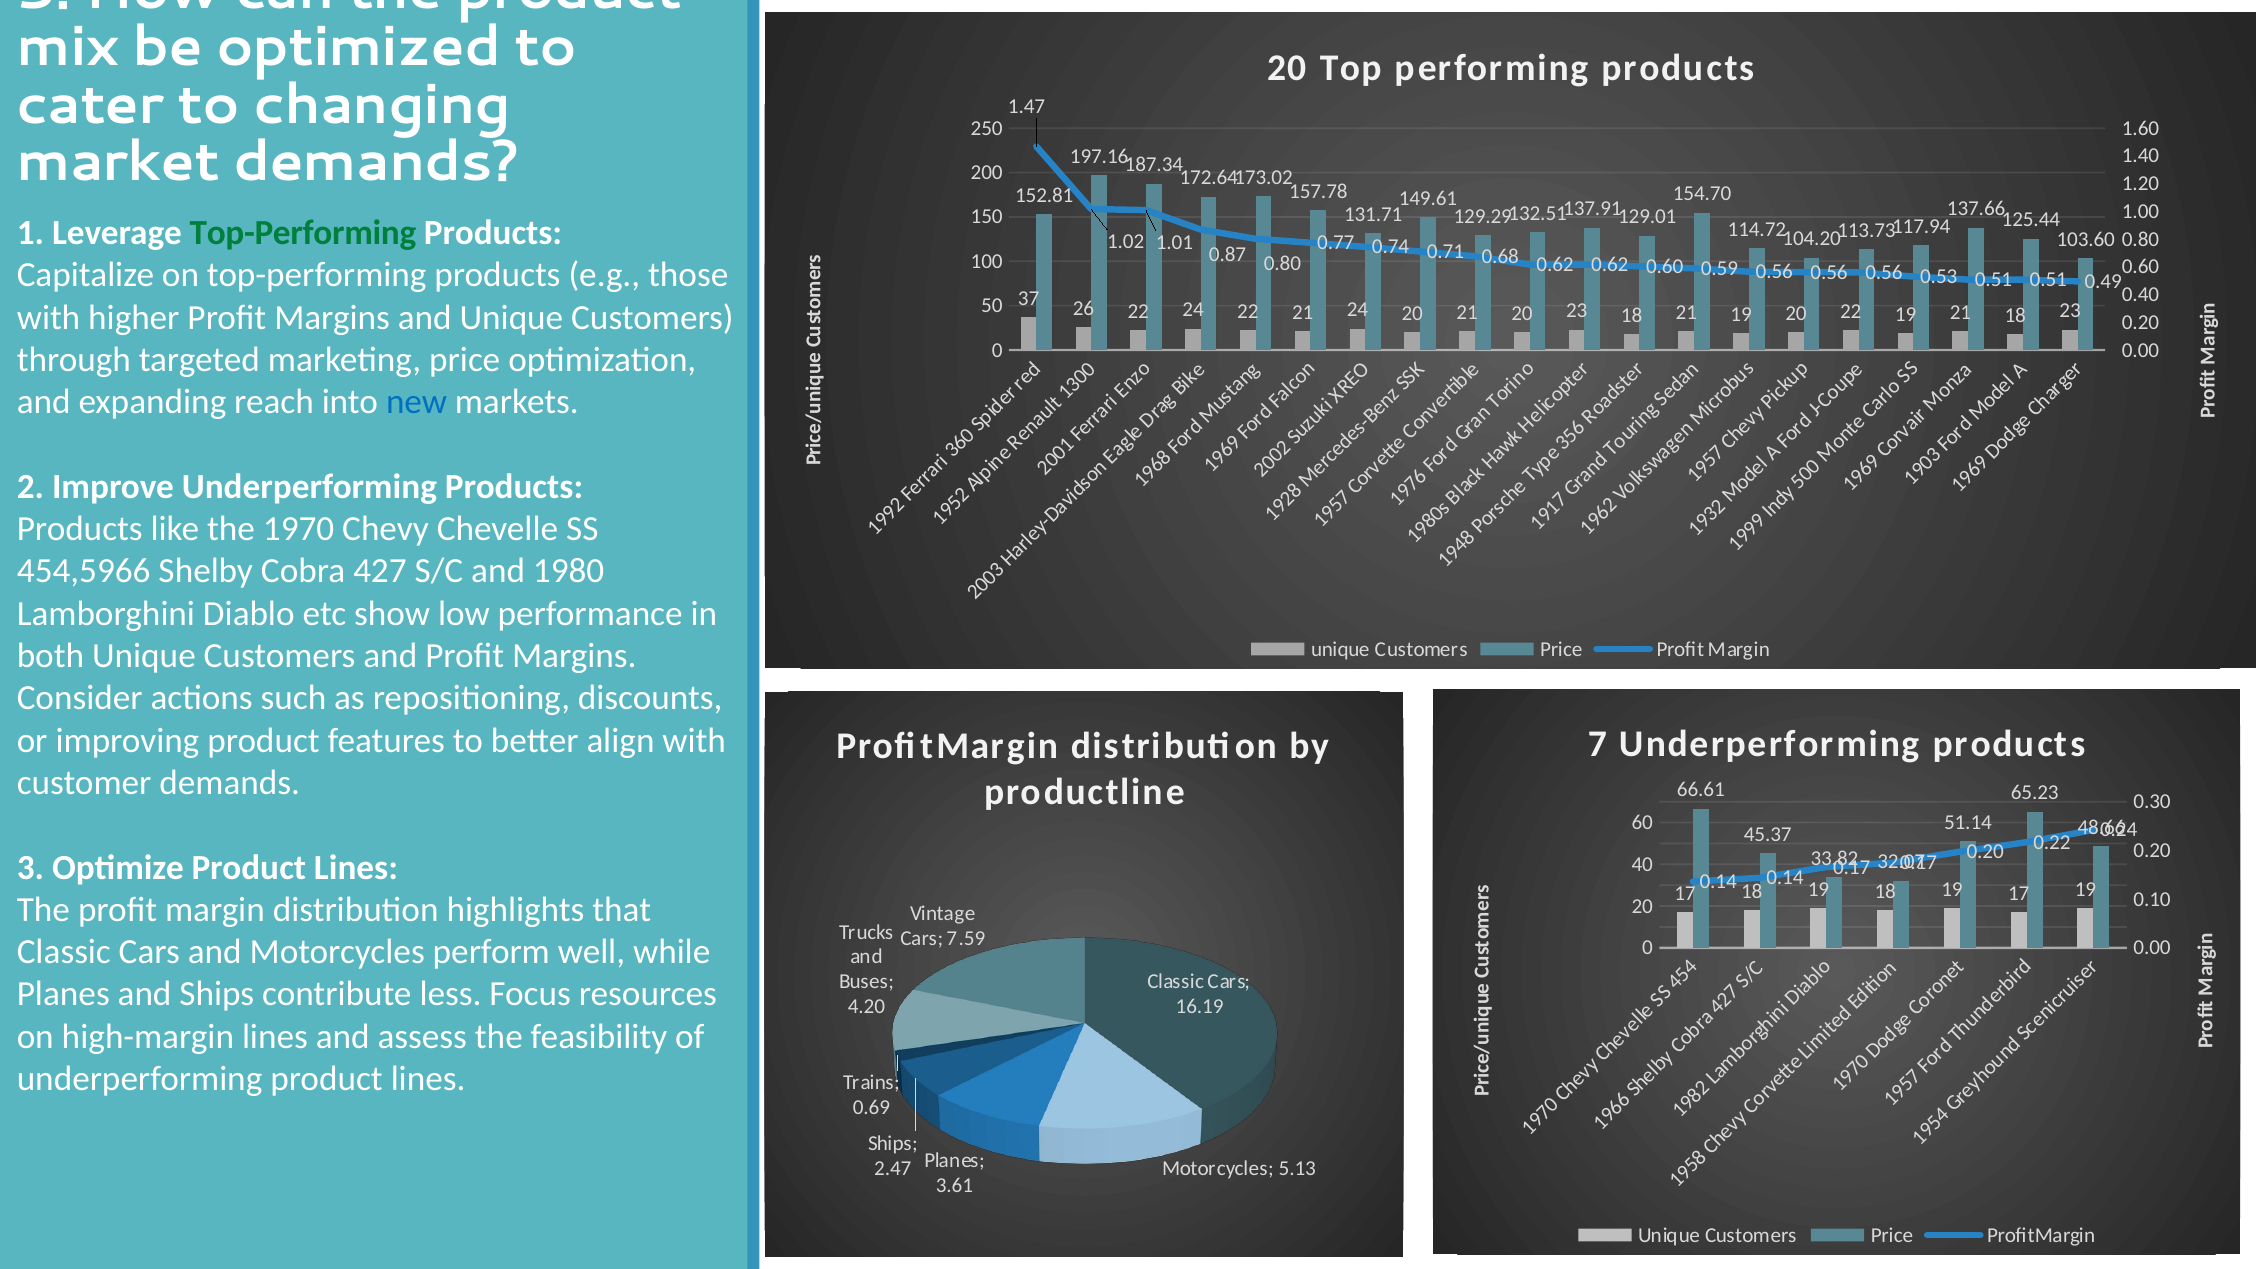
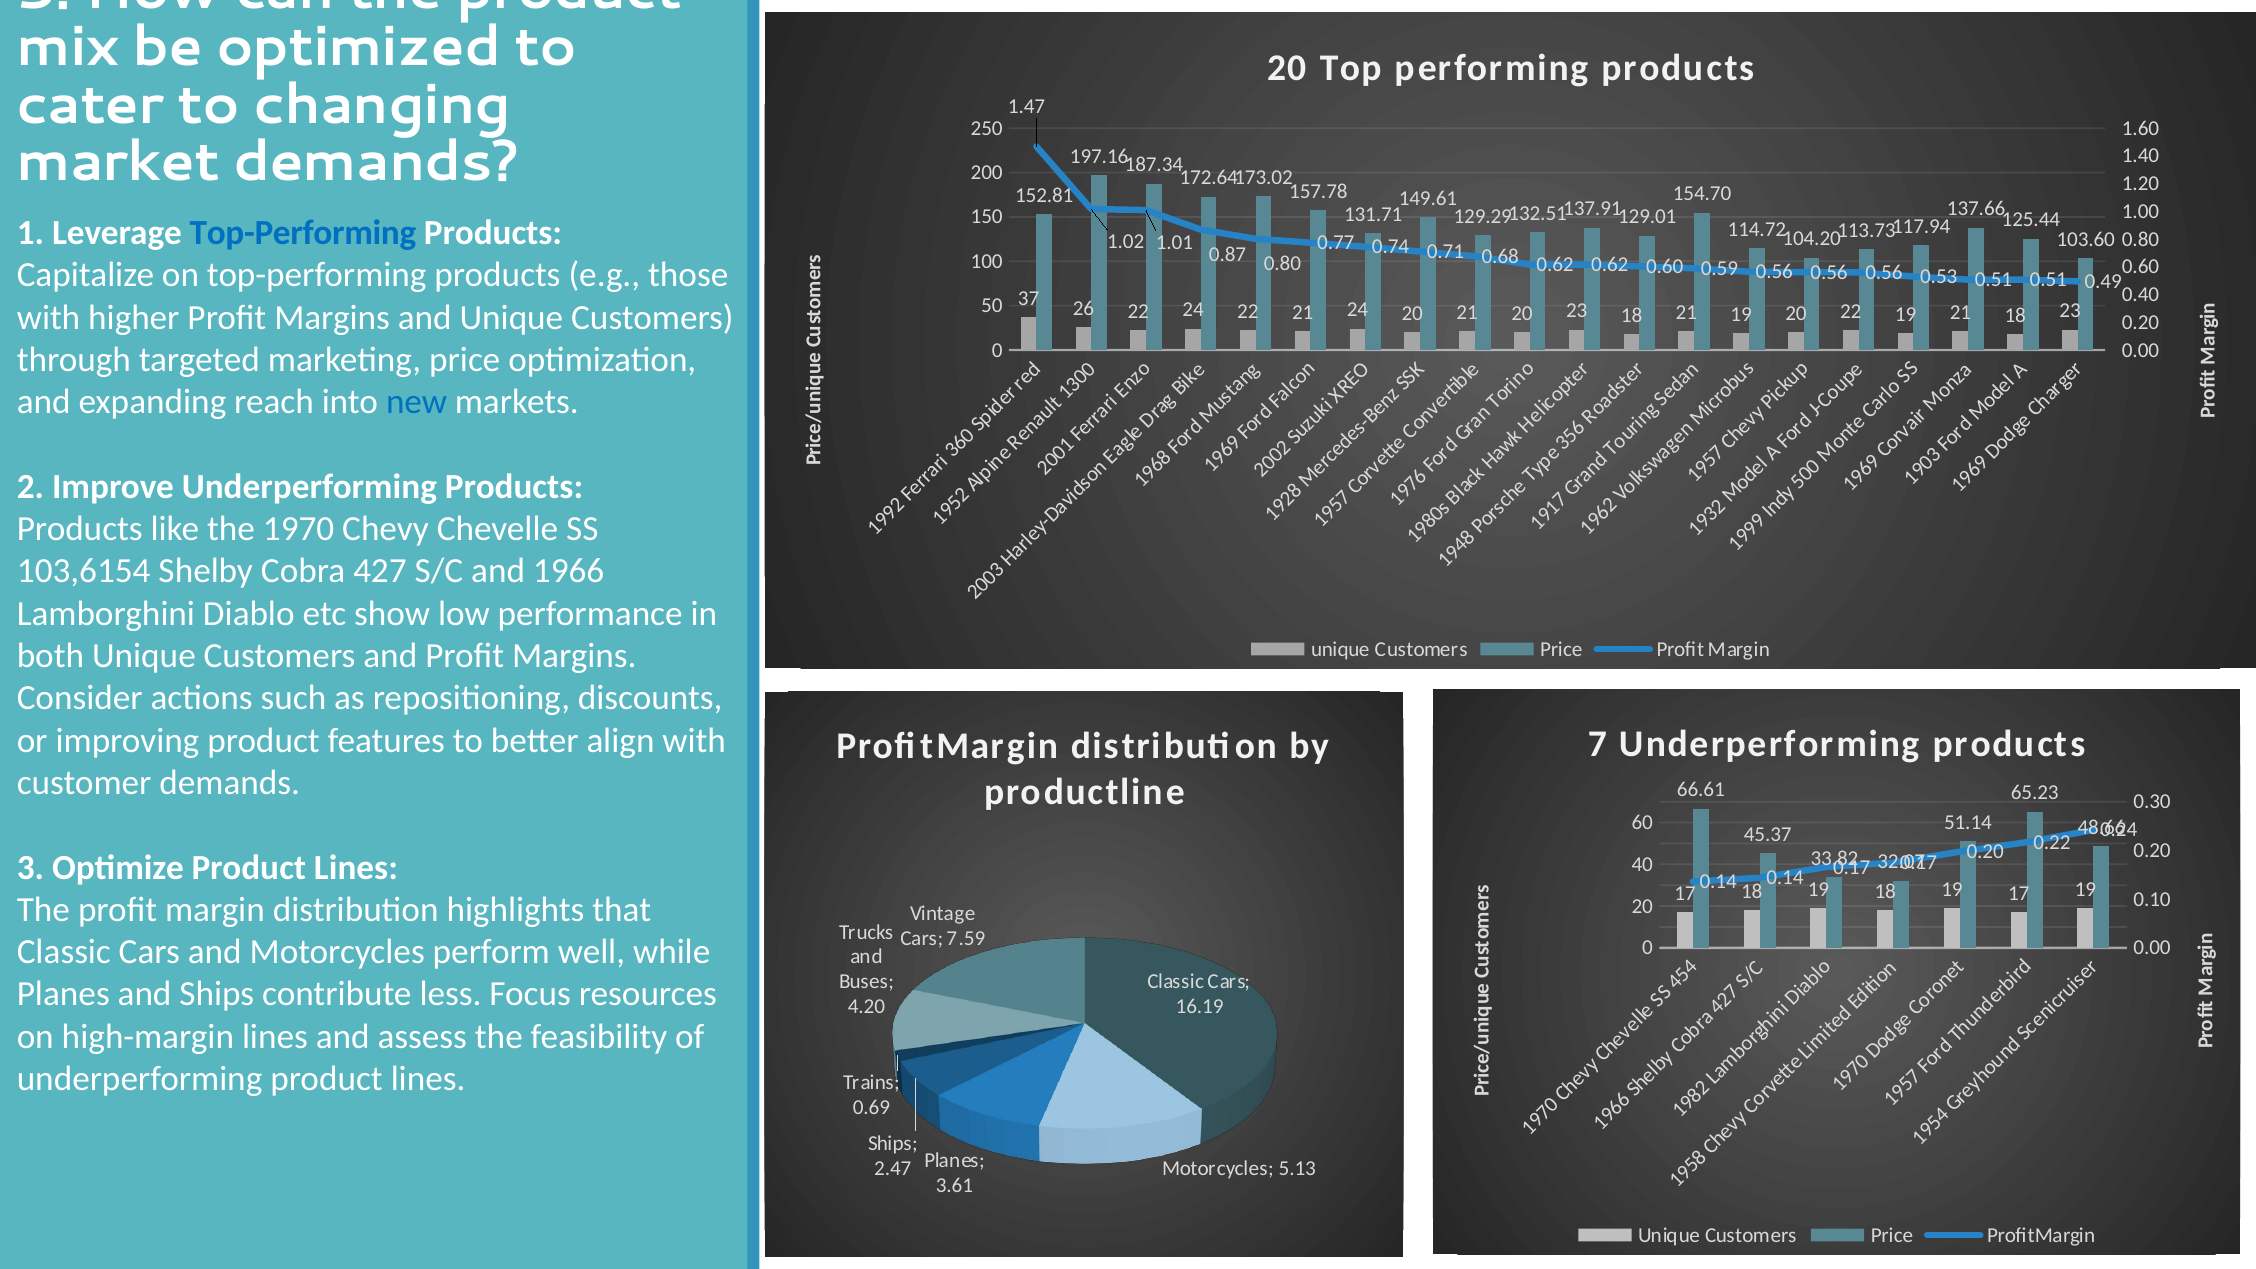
Top-Performing at (303, 233) colour: green -> blue
454,5966: 454,5966 -> 103,6154
1980: 1980 -> 1966
